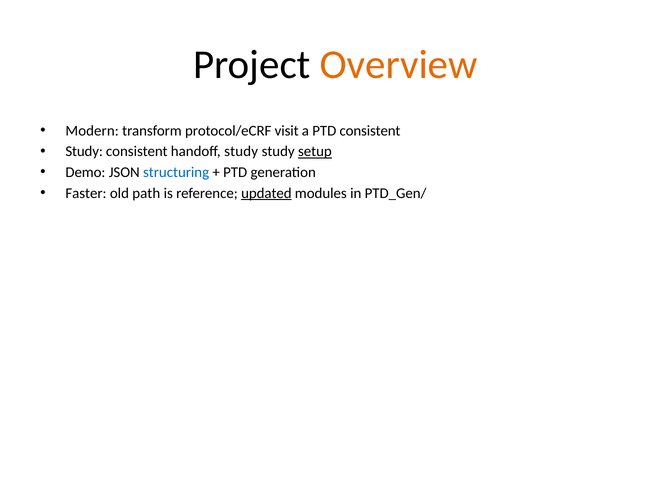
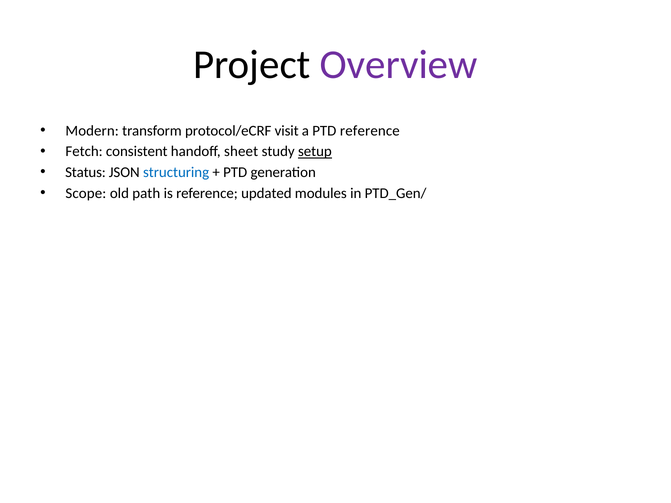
Overview colour: orange -> purple
PTD consistent: consistent -> reference
Study at (84, 152): Study -> Fetch
handoff study: study -> sheet
Demo: Demo -> Status
Faster: Faster -> Scope
updated underline: present -> none
